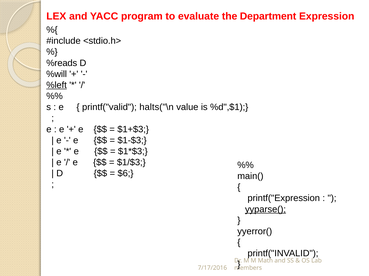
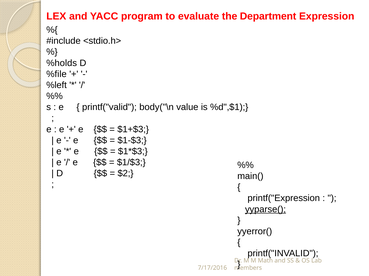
%reads: %reads -> %holds
%will: %will -> %file
%left underline: present -> none
halts("\n: halts("\n -> body("\n
$6: $6 -> $2
